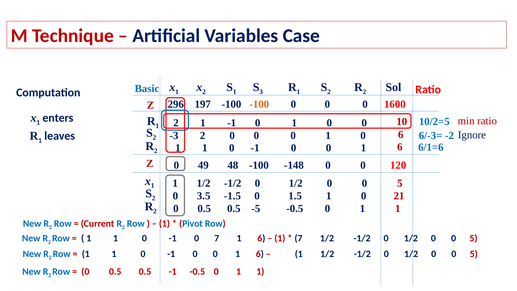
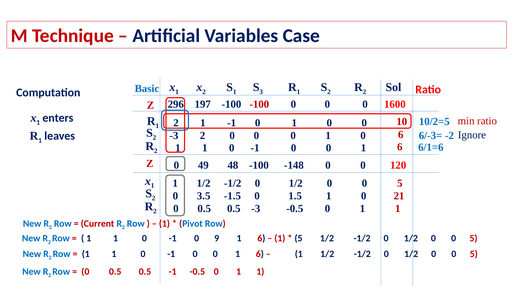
-100 at (259, 104) colour: orange -> red
0.5 -5: -5 -> -3
0 7: 7 -> 9
7 at (299, 238): 7 -> 5
